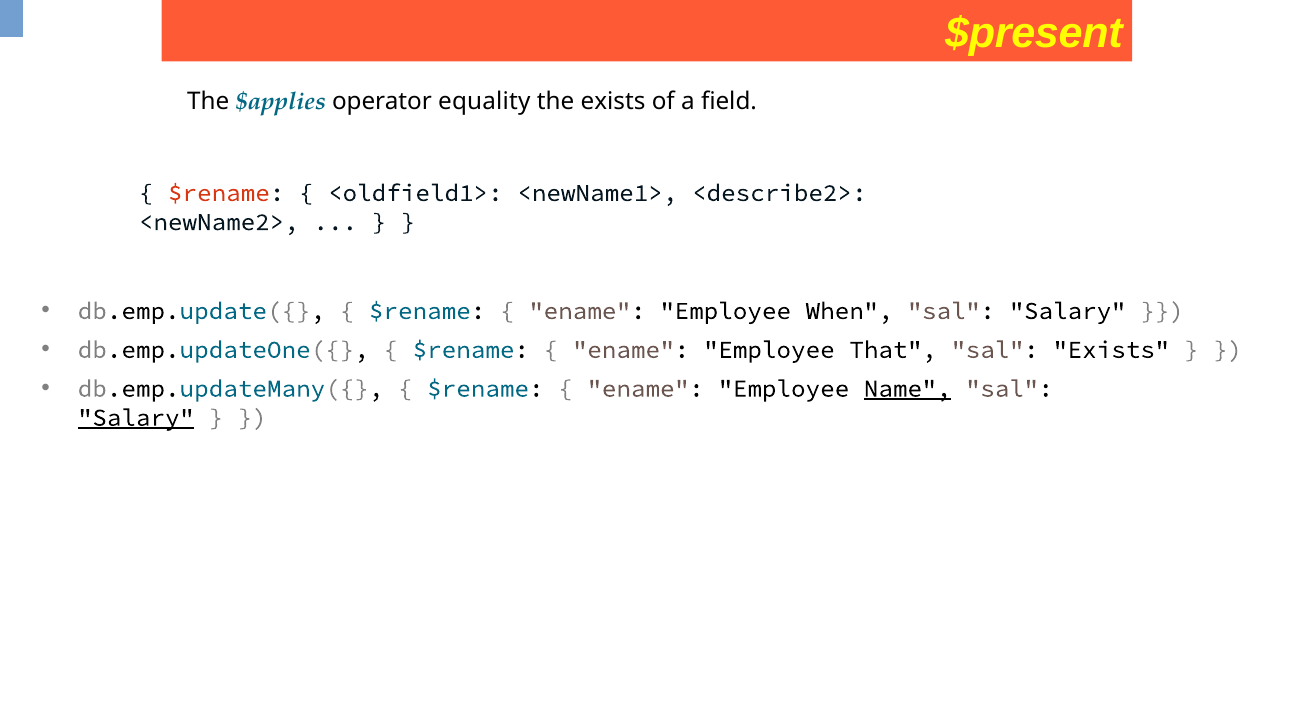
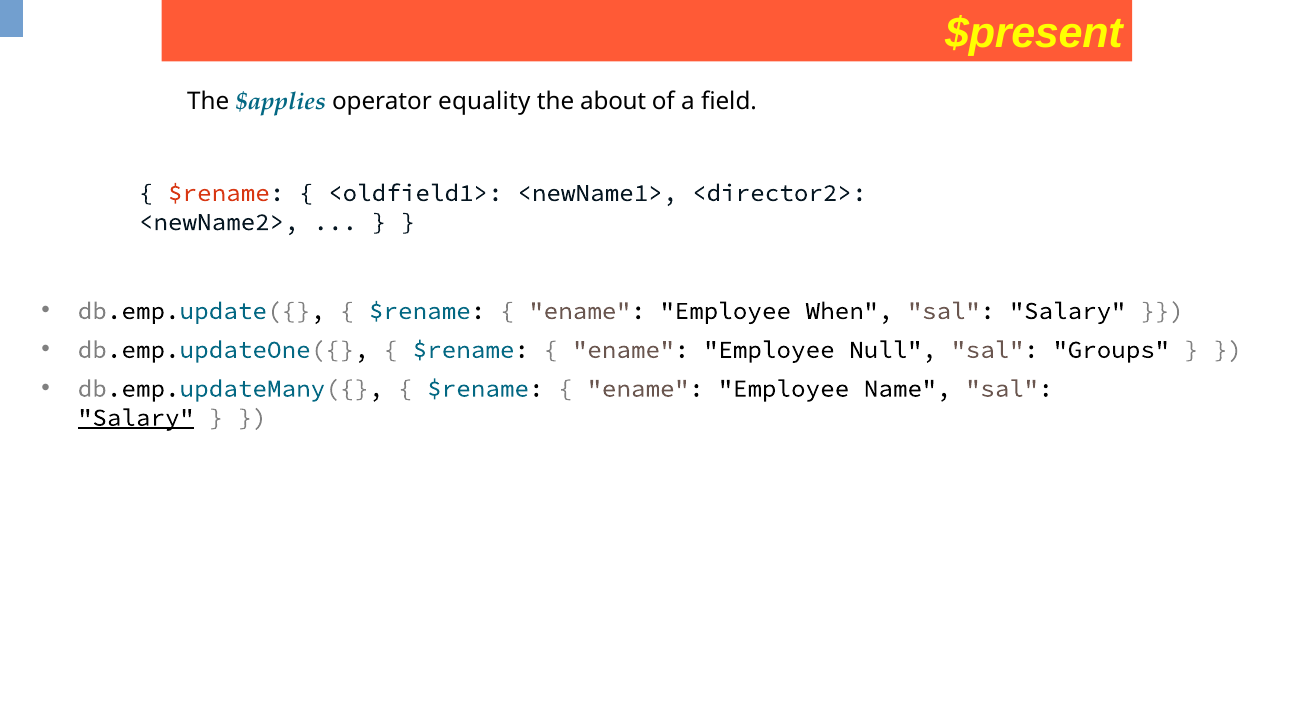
the exists: exists -> about
<describe2>: <describe2> -> <director2>
That: That -> Null
sal Exists: Exists -> Groups
Name underline: present -> none
